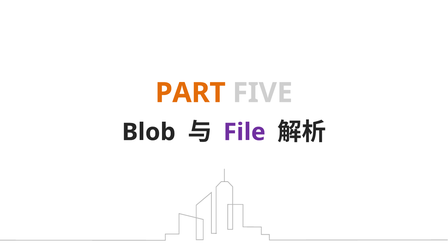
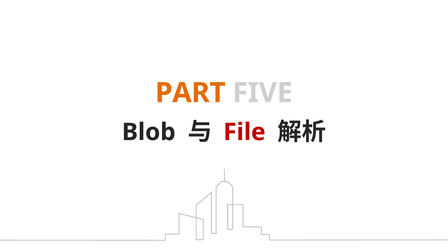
File colour: purple -> red
